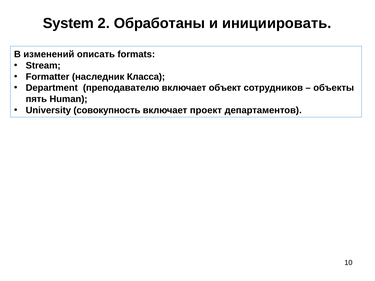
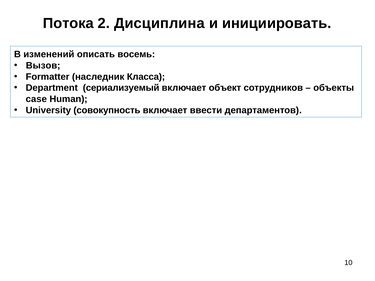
System: System -> Потока
Обработаны: Обработаны -> Дисциплина
formats: formats -> восемь
Stream: Stream -> Вызов
преподавателю: преподавателю -> сериализуемый
пять: пять -> case
проект: проект -> ввести
